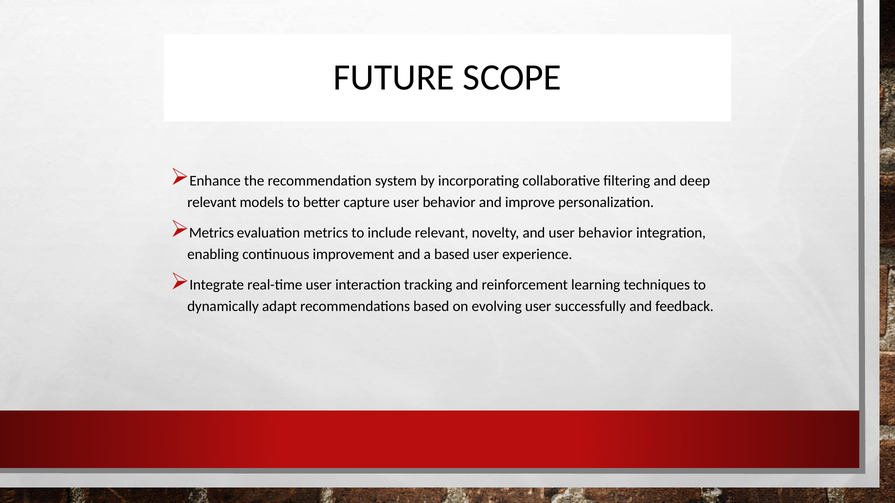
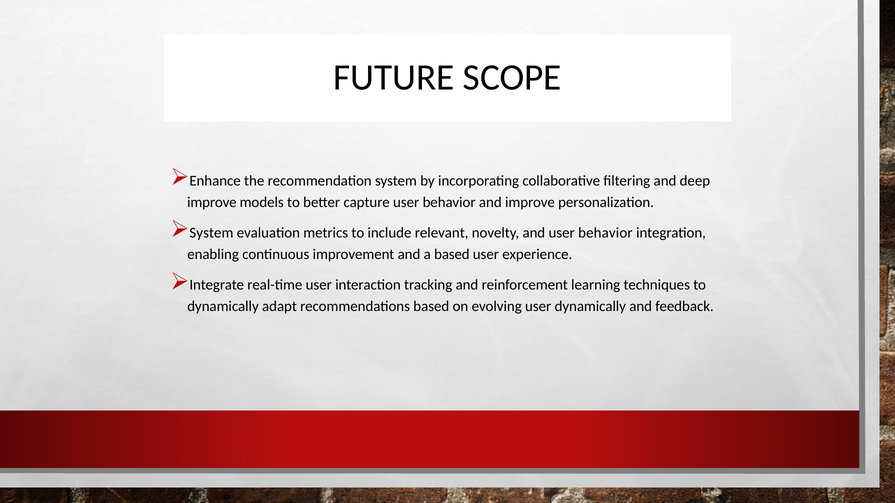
relevant at (212, 202): relevant -> improve
Metrics at (212, 233): Metrics -> System
user successfully: successfully -> dynamically
